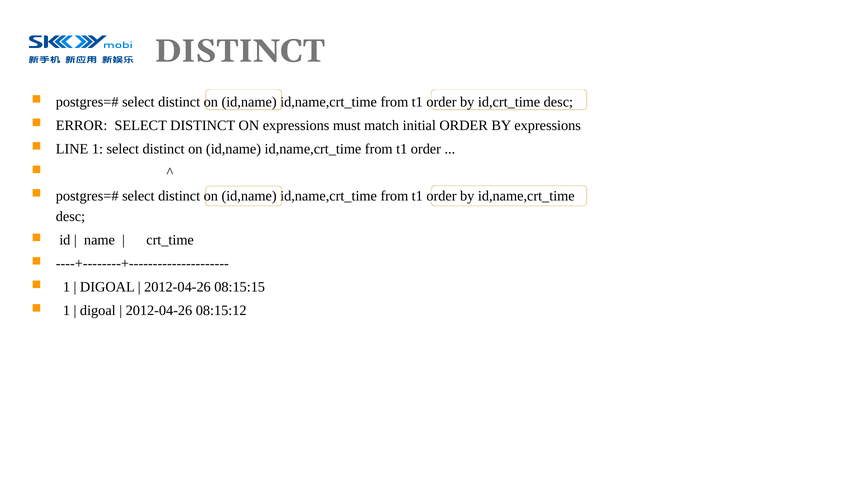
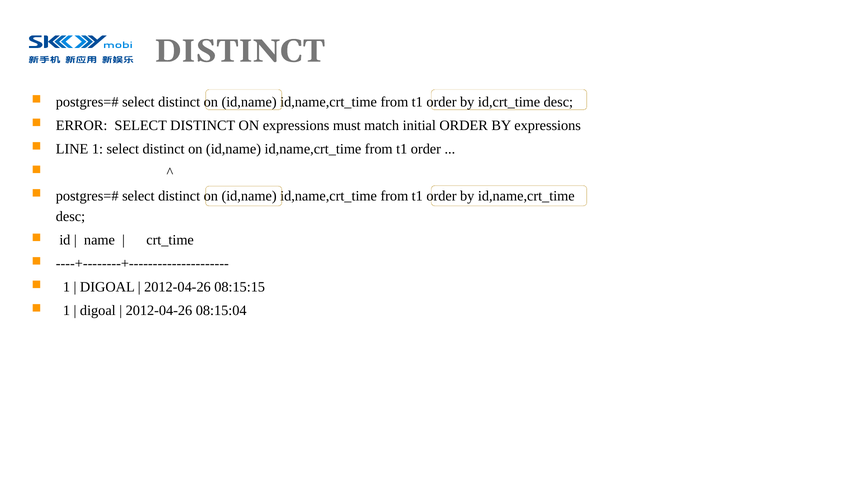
08:15:12: 08:15:12 -> 08:15:04
